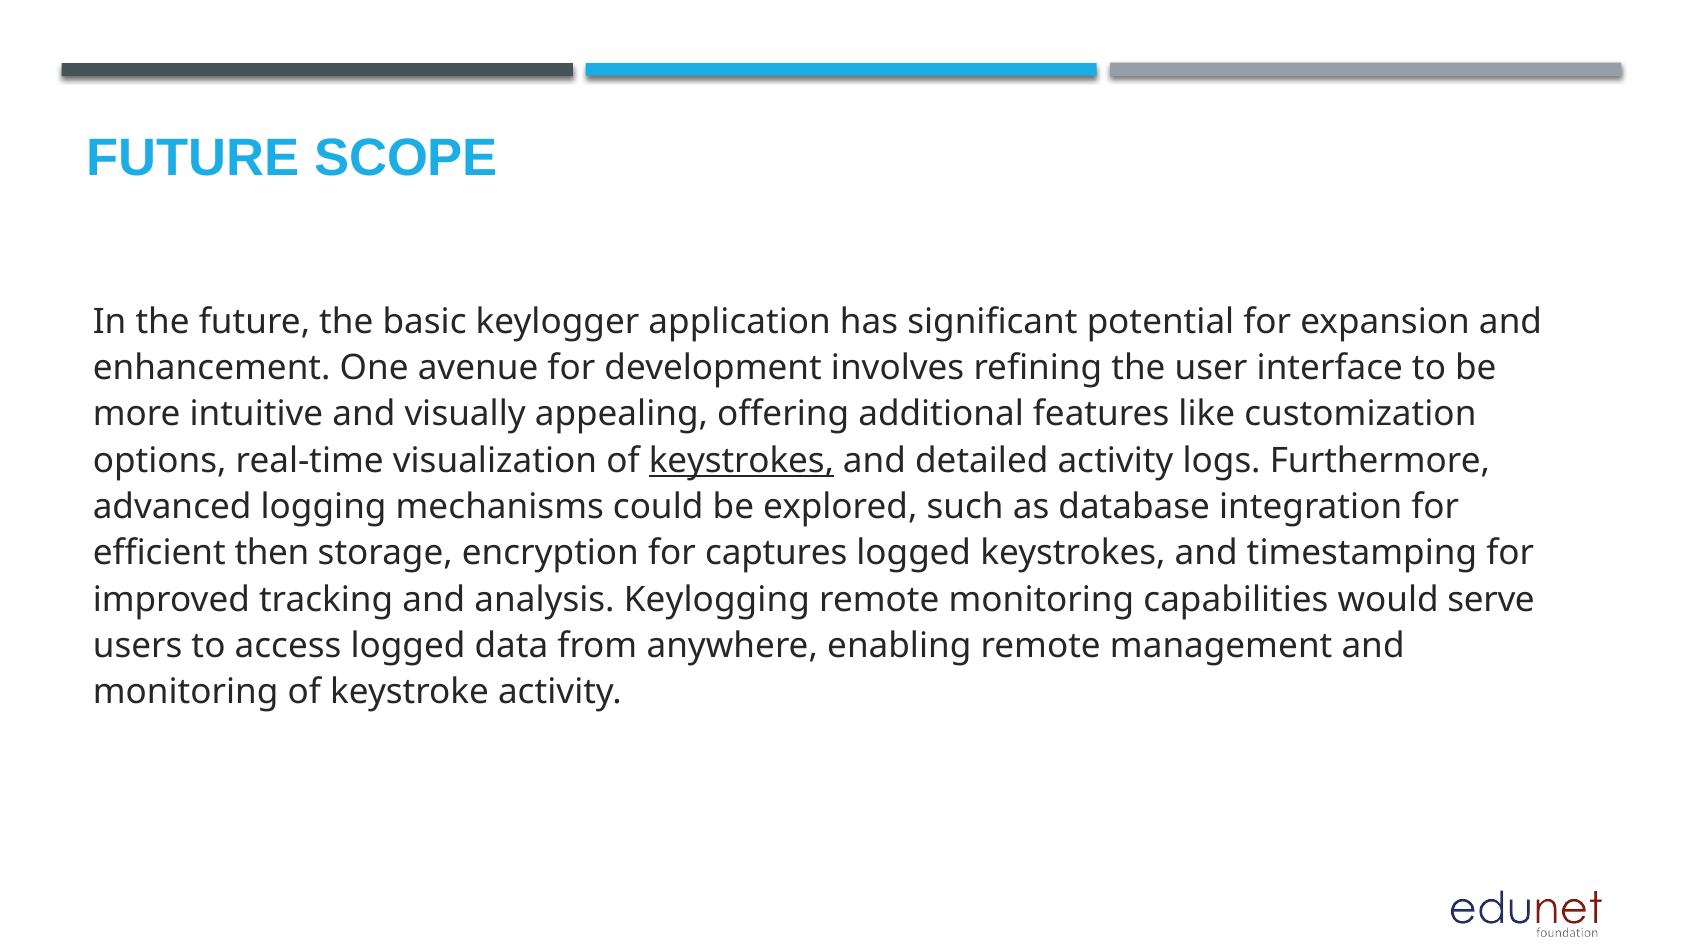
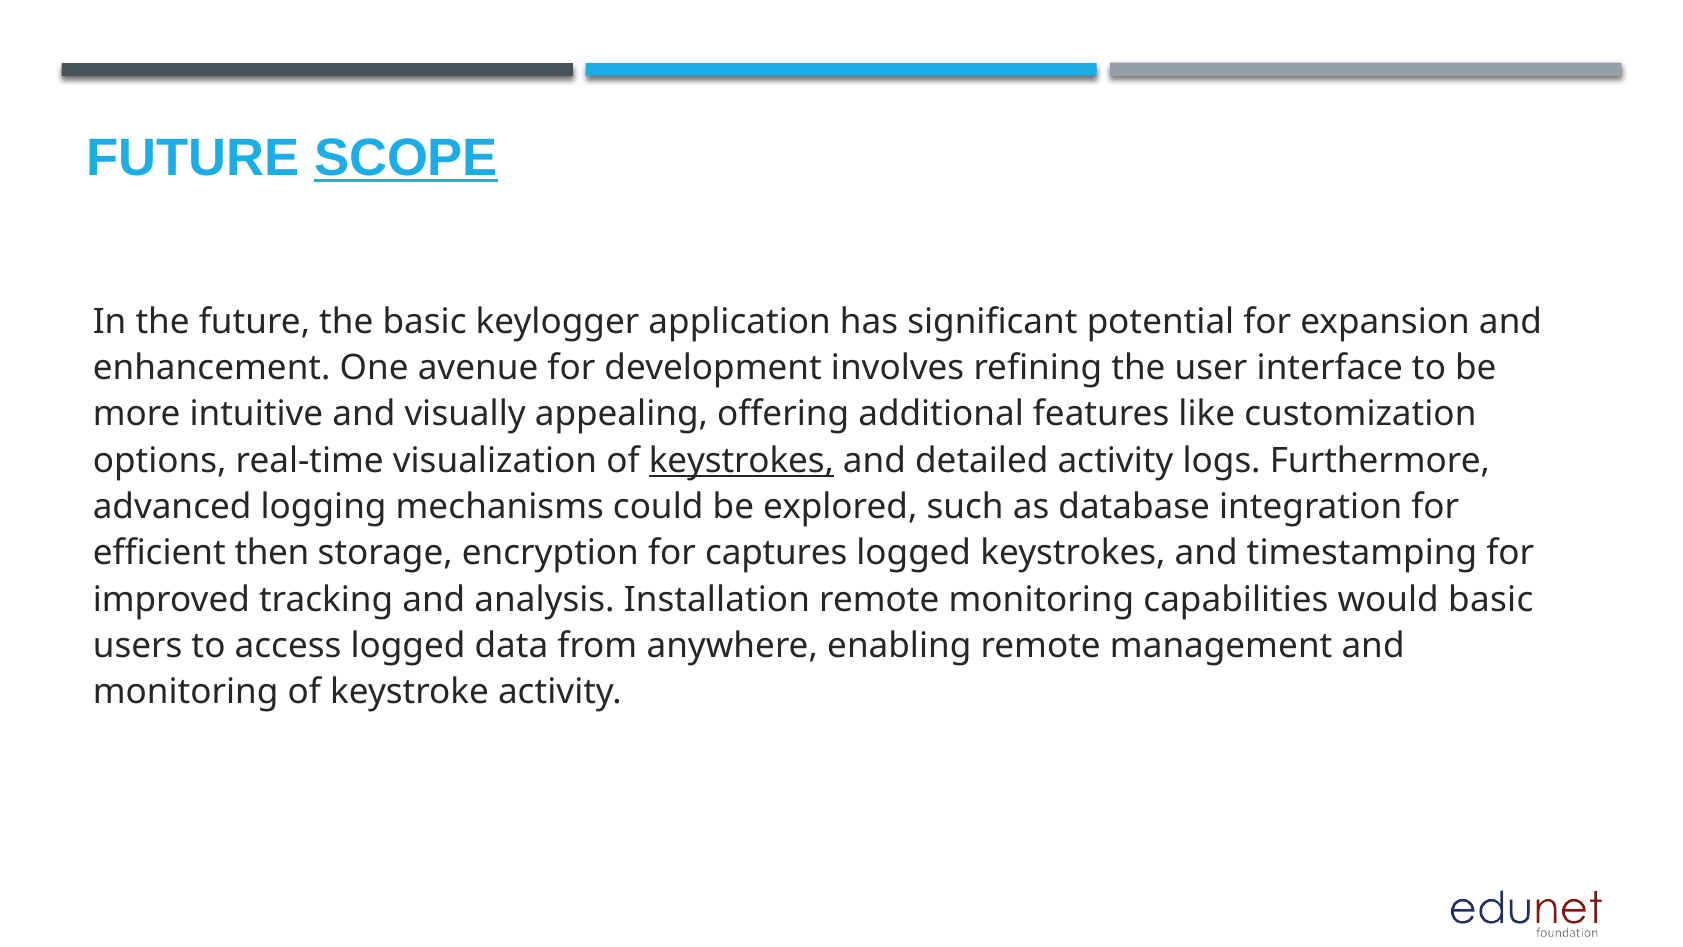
SCOPE underline: none -> present
Keylogging: Keylogging -> Installation
would serve: serve -> basic
